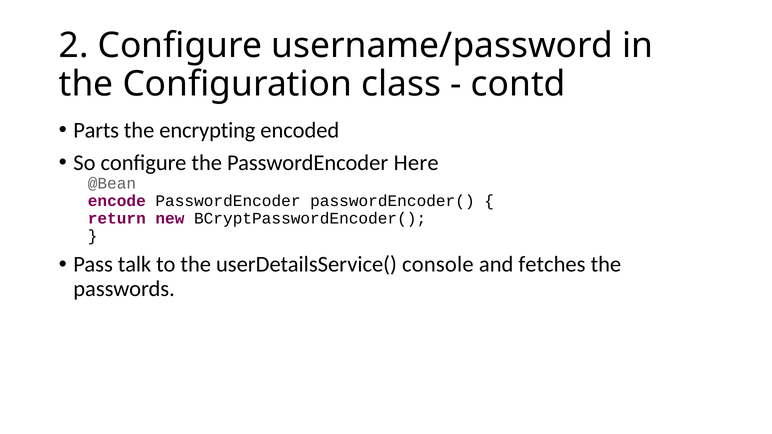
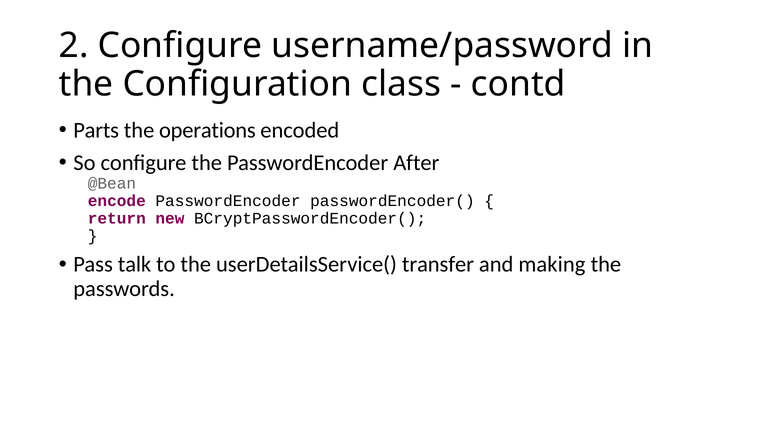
encrypting: encrypting -> operations
Here: Here -> After
console: console -> transfer
fetches: fetches -> making
